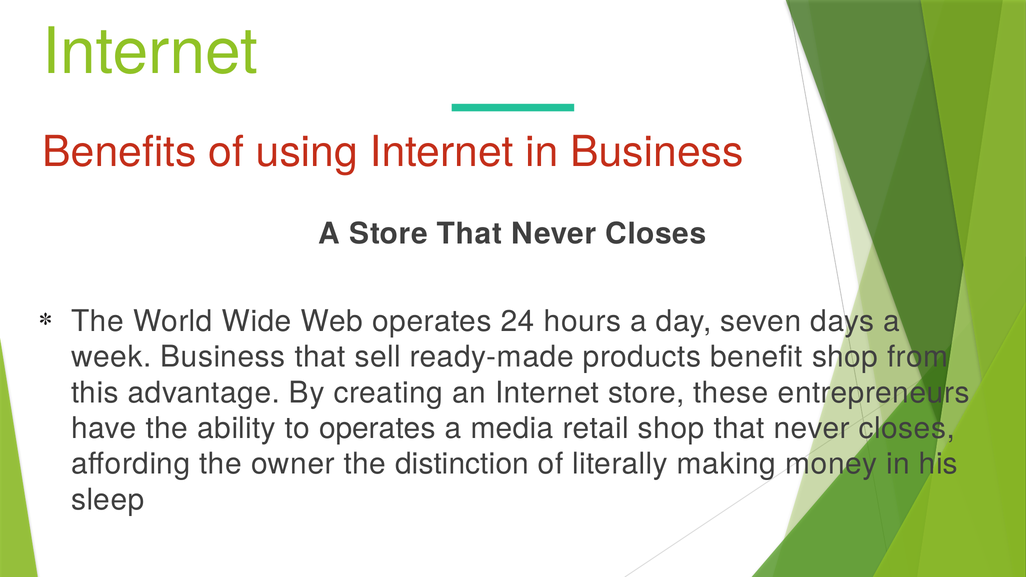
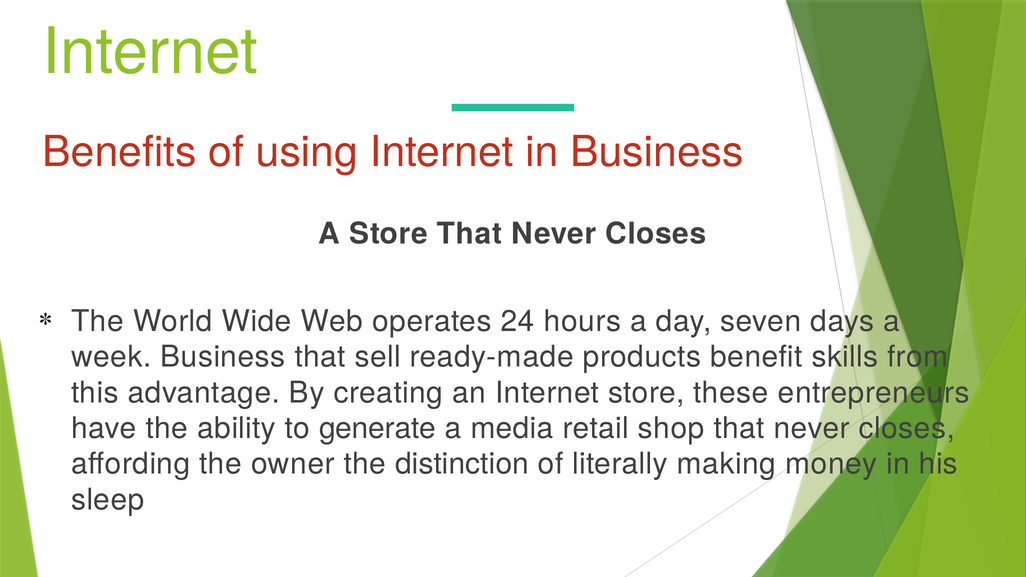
benefit shop: shop -> skills
to operates: operates -> generate
